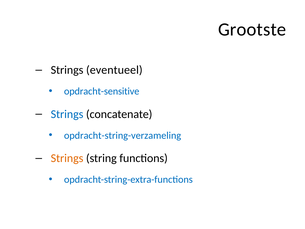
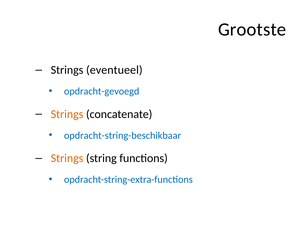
opdracht-sensitive: opdracht-sensitive -> opdracht-gevoegd
Strings at (67, 114) colour: blue -> orange
opdracht-string-verzameling: opdracht-string-verzameling -> opdracht-string-beschikbaar
